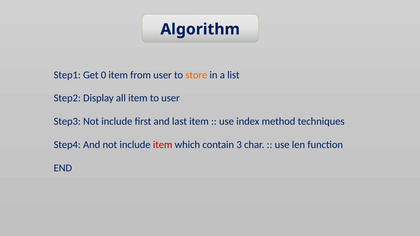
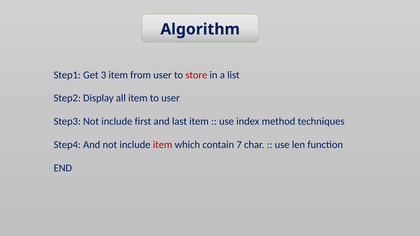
0: 0 -> 3
store colour: orange -> red
3: 3 -> 7
